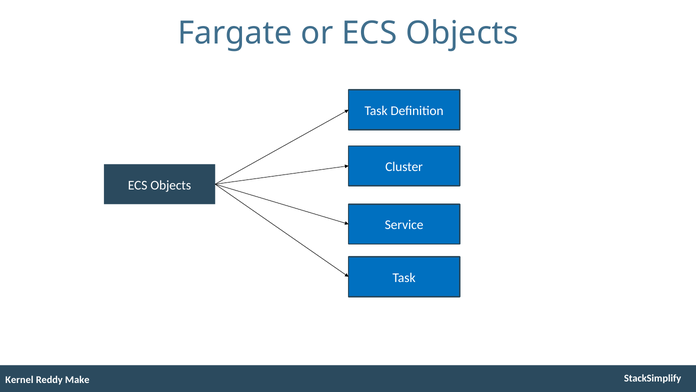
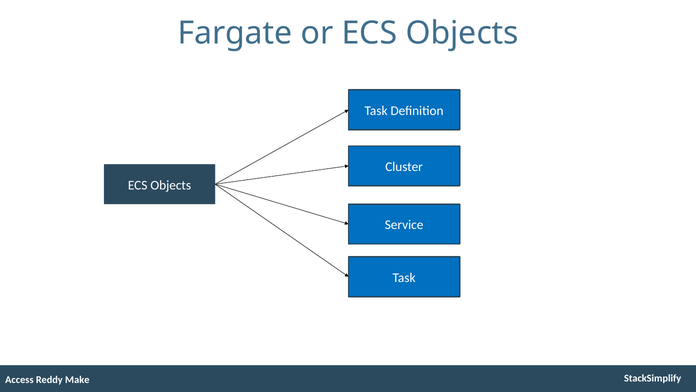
Kernel: Kernel -> Access
